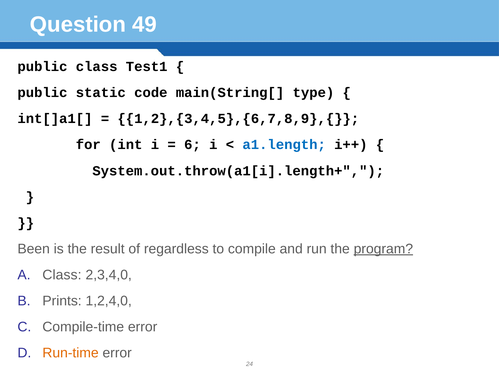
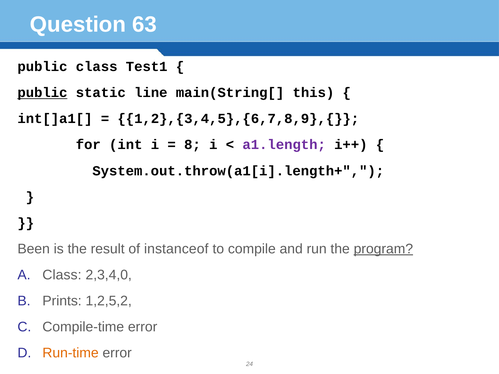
49: 49 -> 63
public at (42, 93) underline: none -> present
code: code -> line
type: type -> this
6: 6 -> 8
a1.length colour: blue -> purple
regardless: regardless -> instanceof
1,2,4,0: 1,2,4,0 -> 1,2,5,2
